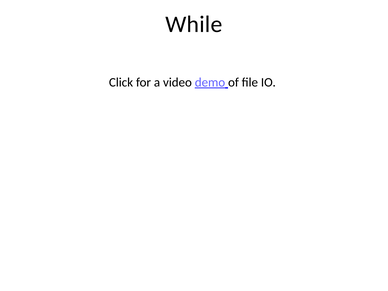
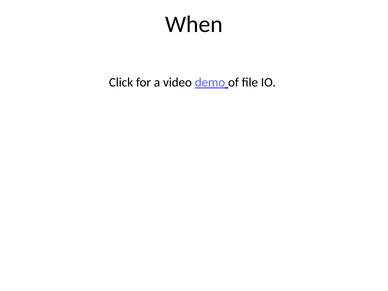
While: While -> When
